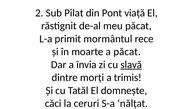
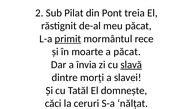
viață: viață -> treia
primit underline: none -> present
trimis: trimis -> slavei
